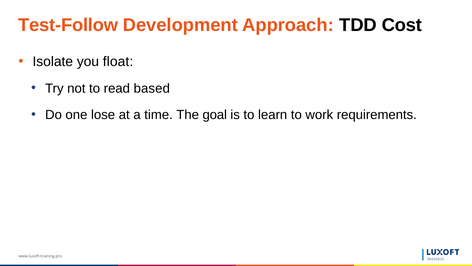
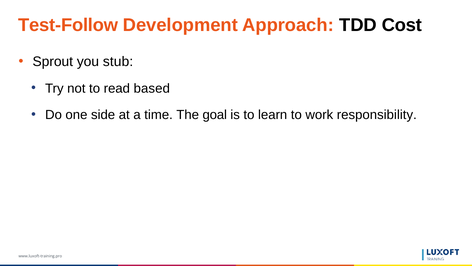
Isolate: Isolate -> Sprout
float: float -> stub
lose: lose -> side
requirements: requirements -> responsibility
